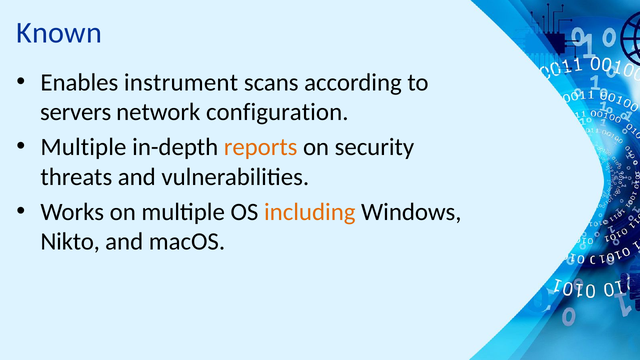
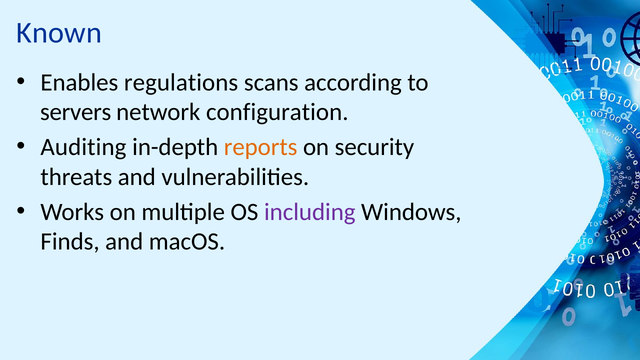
instrument: instrument -> regulations
Multiple at (83, 147): Multiple -> Auditing
including colour: orange -> purple
Nikto: Nikto -> Finds
